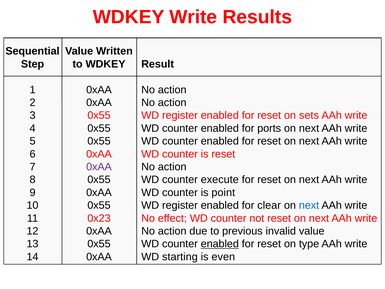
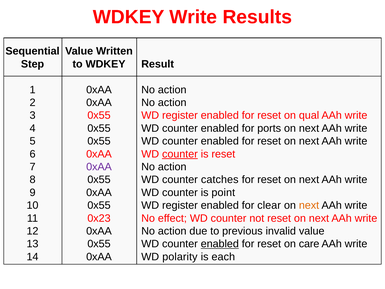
sets: sets -> qual
counter at (180, 154) underline: none -> present
execute: execute -> catches
next at (309, 205) colour: blue -> orange
type: type -> care
starting: starting -> polarity
even: even -> each
